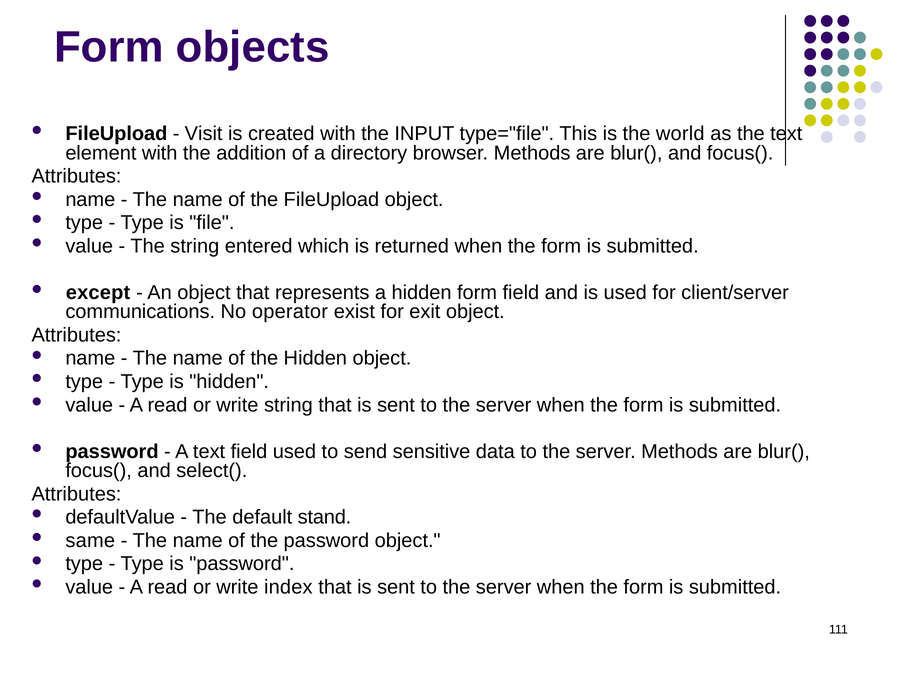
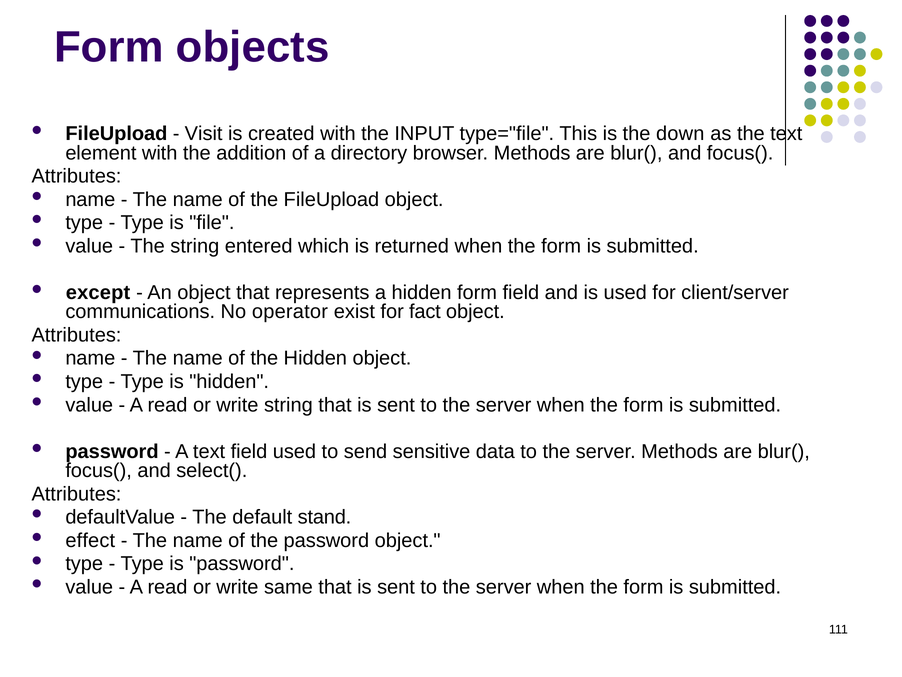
world: world -> down
exit: exit -> fact
same: same -> effect
index: index -> same
